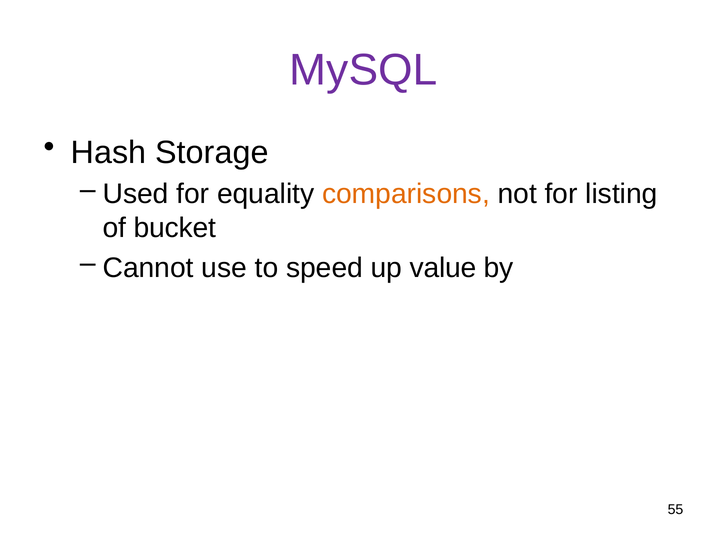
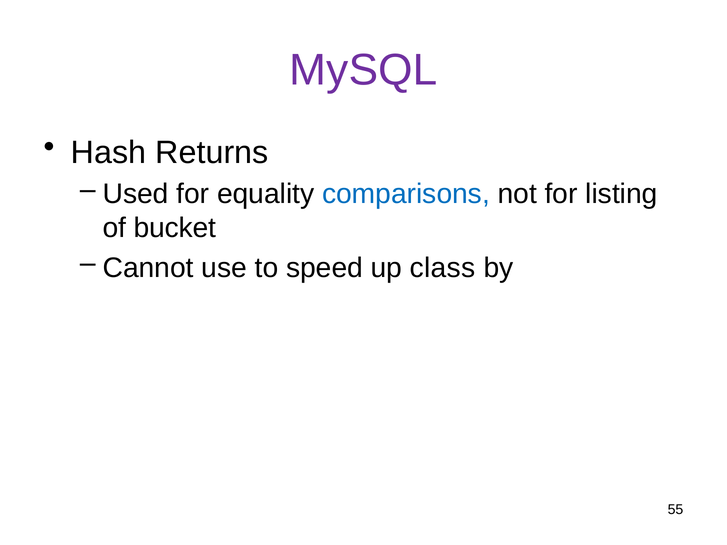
Storage: Storage -> Returns
comparisons colour: orange -> blue
value: value -> class
